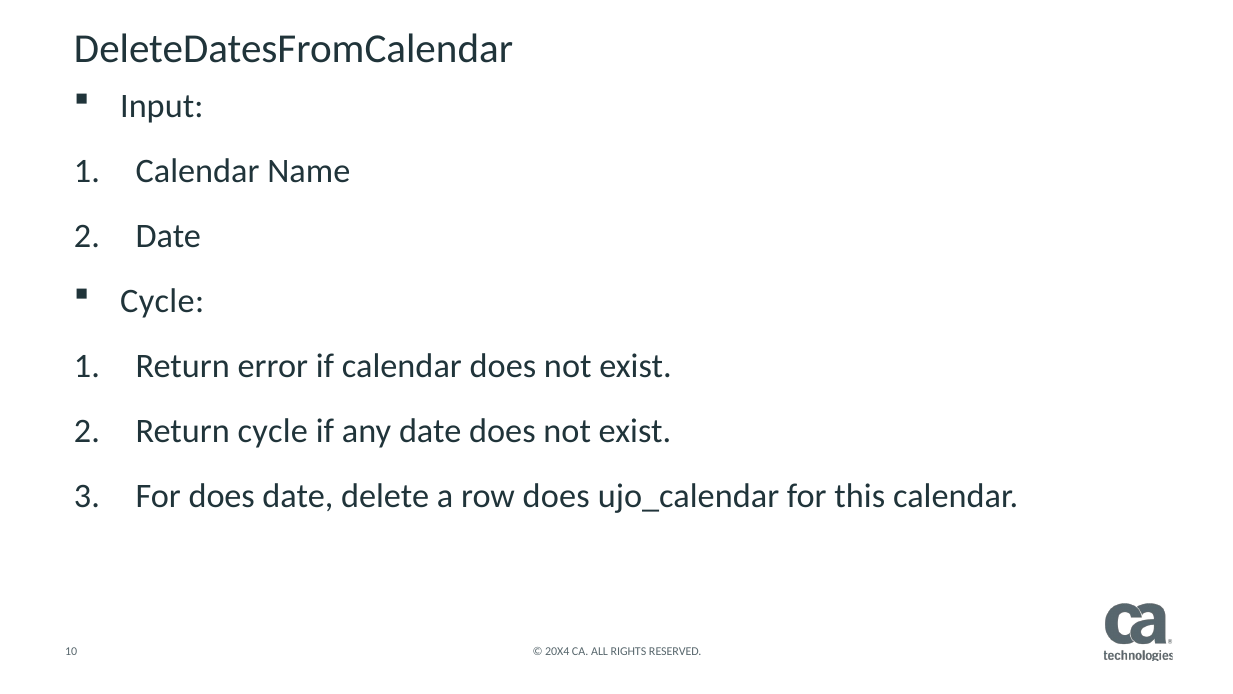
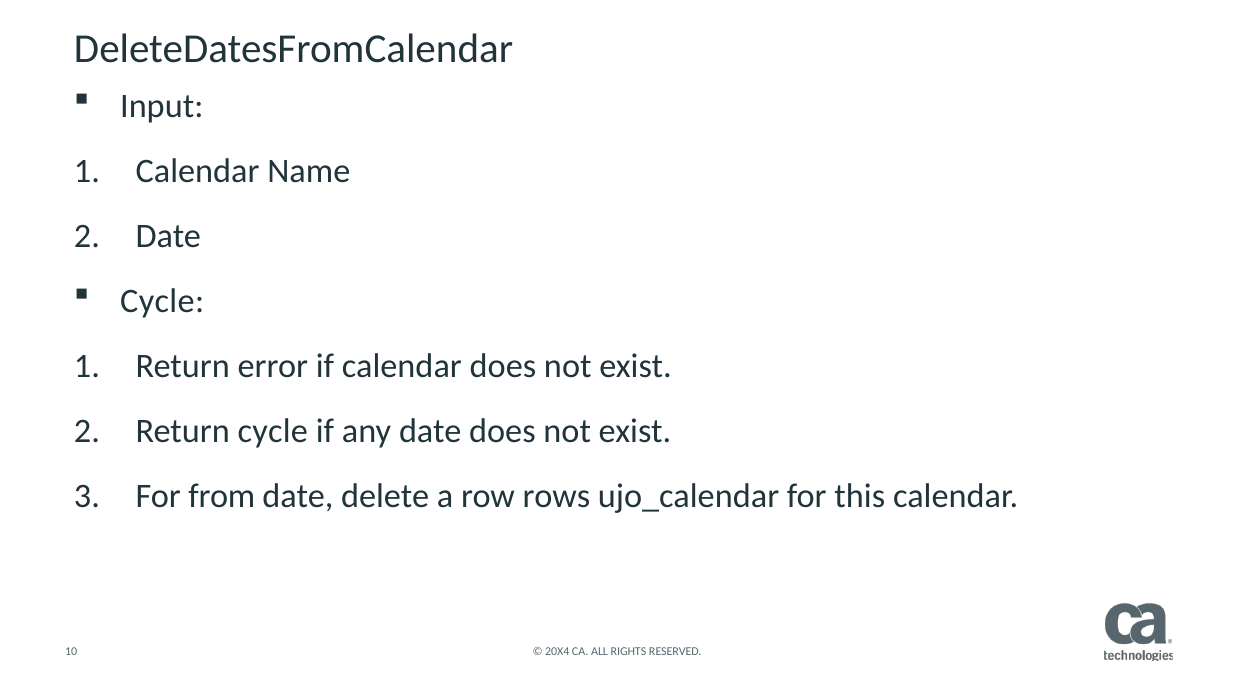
For does: does -> from
row does: does -> rows
